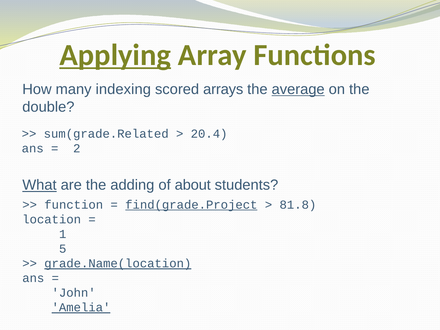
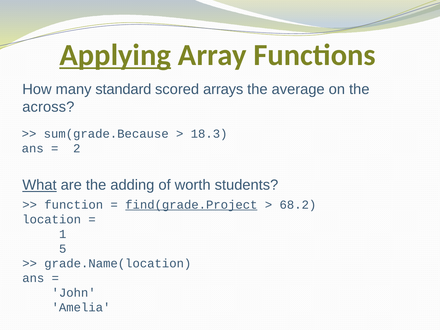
indexing: indexing -> standard
average underline: present -> none
double: double -> across
sum(grade.Related: sum(grade.Related -> sum(grade.Because
20.4: 20.4 -> 18.3
about: about -> worth
81.8: 81.8 -> 68.2
grade.Name(location underline: present -> none
Amelia underline: present -> none
